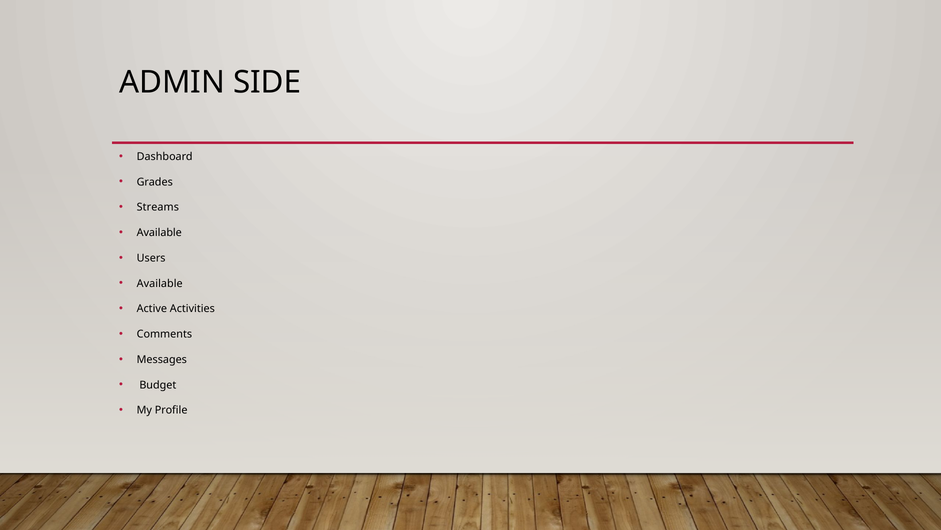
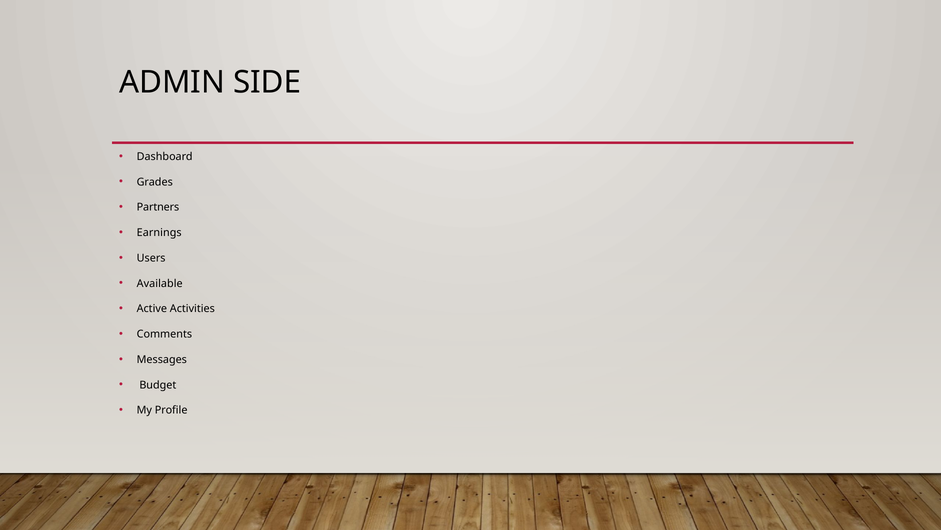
Streams: Streams -> Partners
Available at (159, 232): Available -> Earnings
